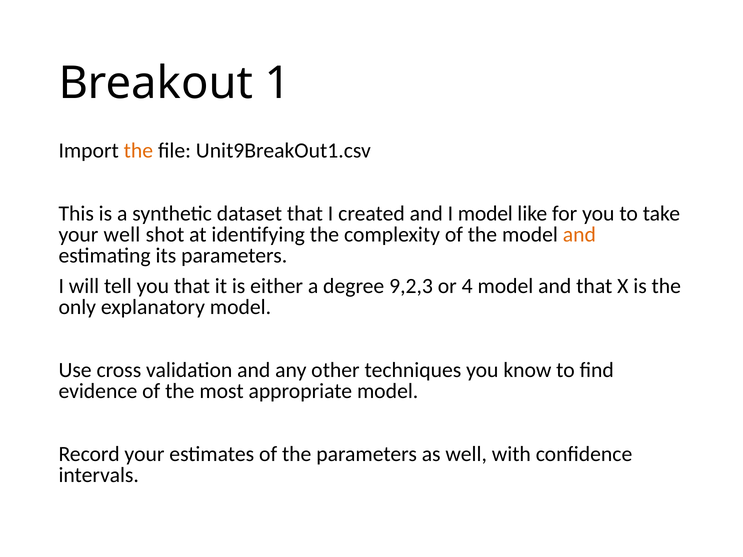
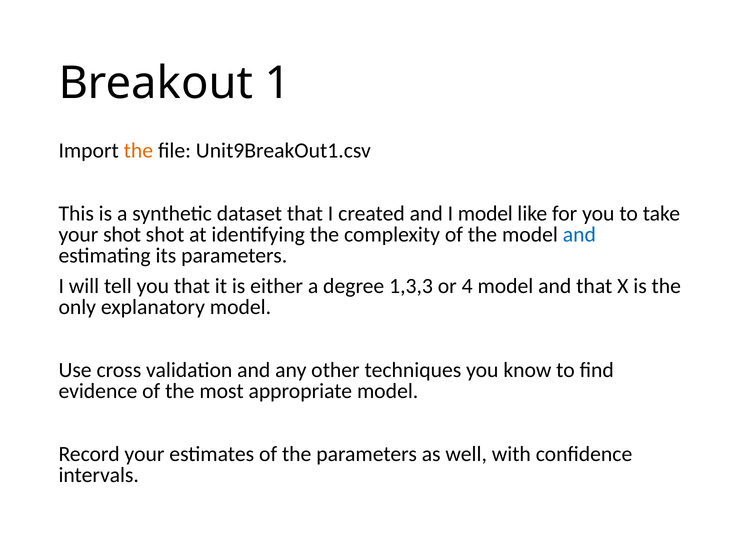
your well: well -> shot
and at (579, 235) colour: orange -> blue
9,2,3: 9,2,3 -> 1,3,3
